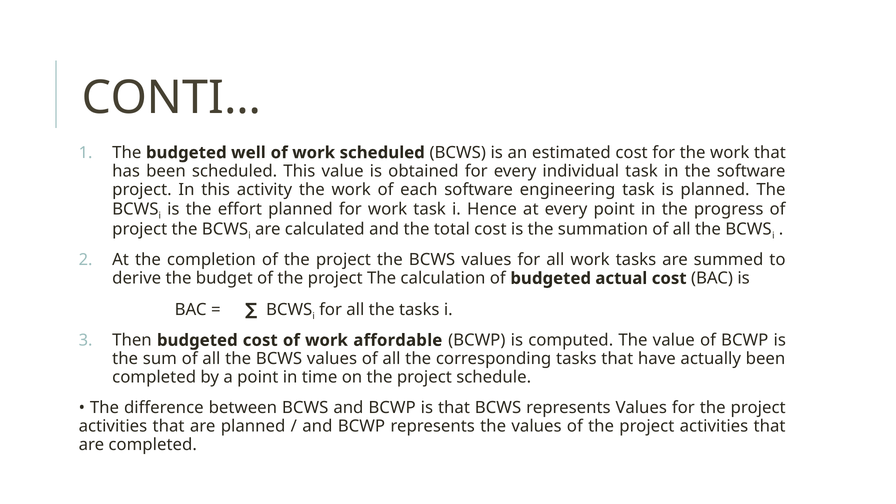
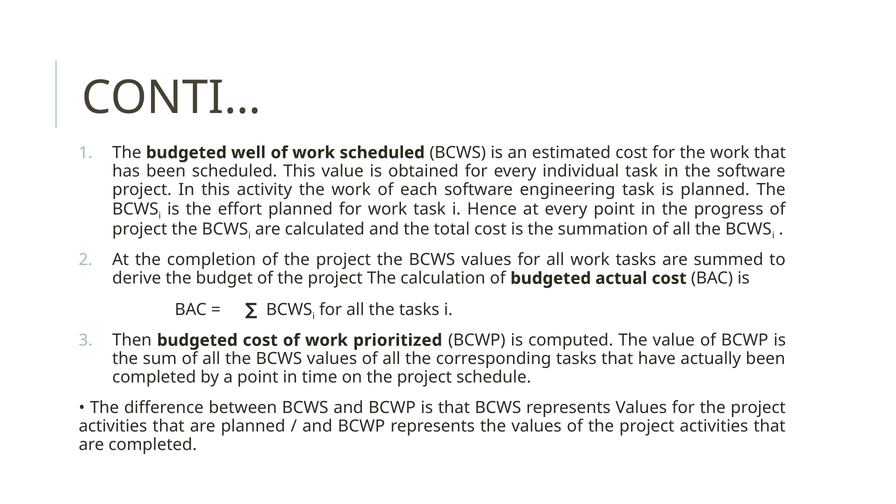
affordable: affordable -> prioritized
